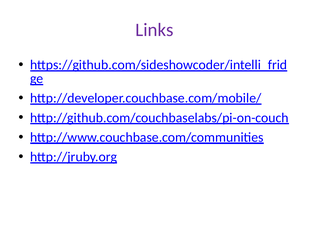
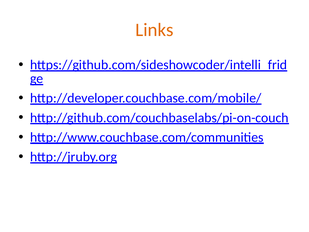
Links colour: purple -> orange
